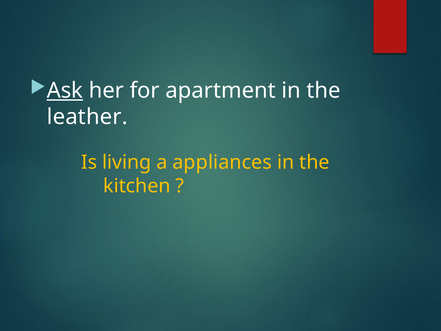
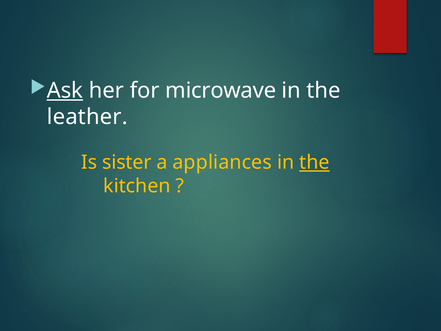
apartment: apartment -> microwave
living: living -> sister
the at (314, 162) underline: none -> present
